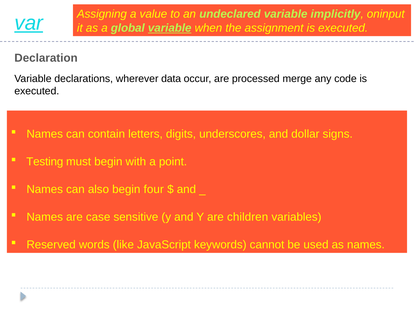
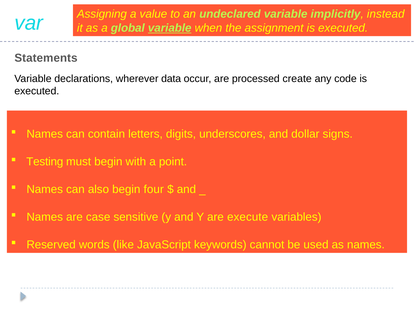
oninput: oninput -> instead
var underline: present -> none
Declaration: Declaration -> Statements
merge: merge -> create
children: children -> execute
